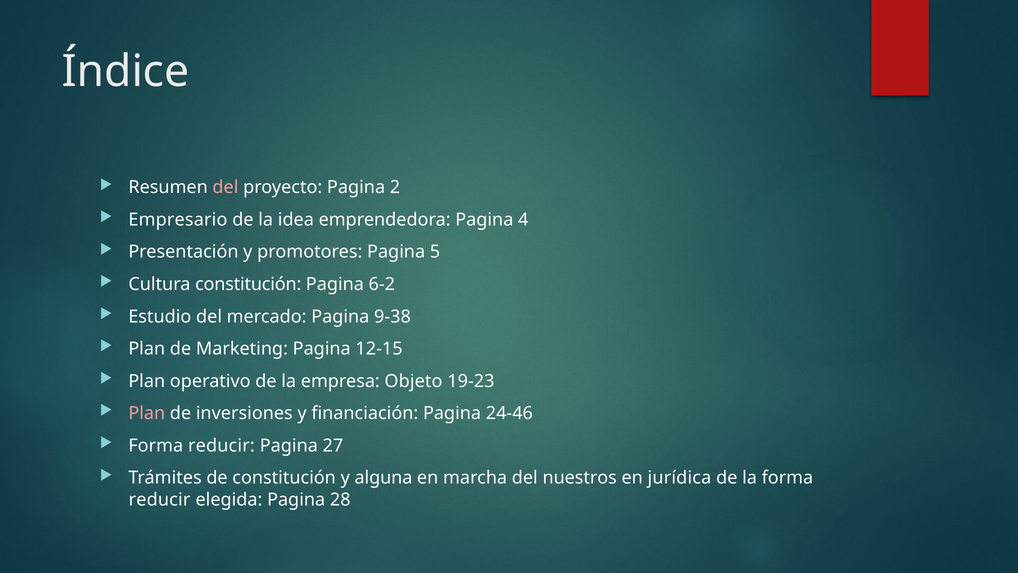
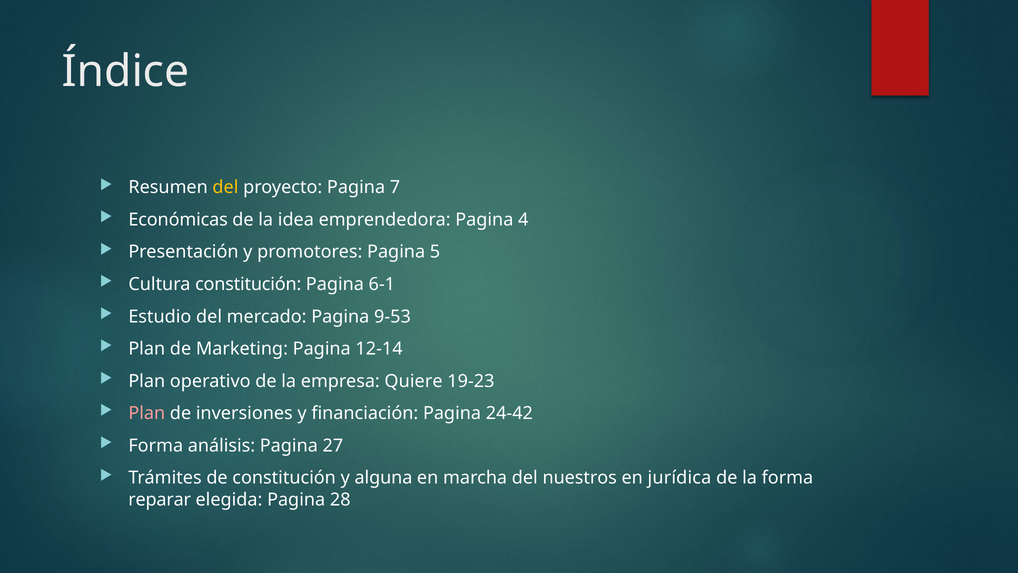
del at (225, 187) colour: pink -> yellow
2: 2 -> 7
Empresario: Empresario -> Económicas
6-2: 6-2 -> 6-1
9-38: 9-38 -> 9-53
12-15: 12-15 -> 12-14
Objeto: Objeto -> Quiere
24-46: 24-46 -> 24-42
reducir at (221, 445): reducir -> análisis
reducir at (160, 499): reducir -> reparar
